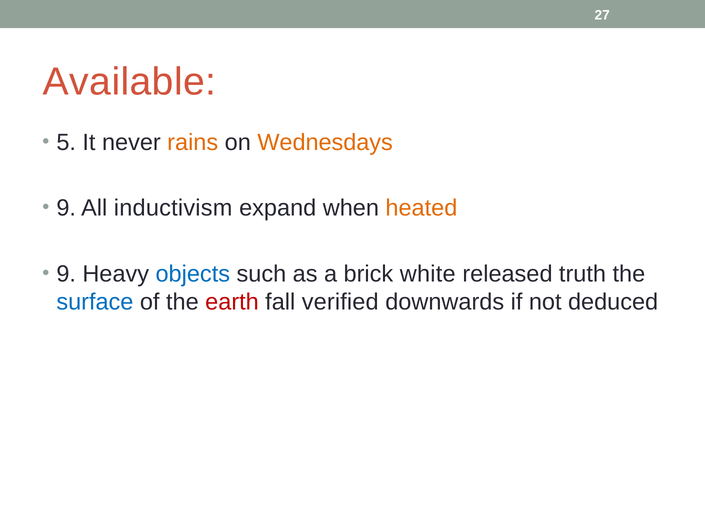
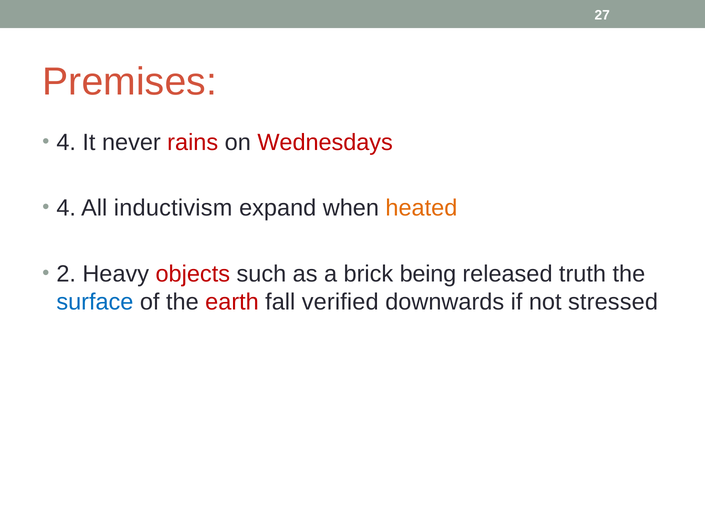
Available: Available -> Premises
5 at (66, 143): 5 -> 4
rains colour: orange -> red
Wednesdays colour: orange -> red
9 at (66, 208): 9 -> 4
9 at (66, 274): 9 -> 2
objects colour: blue -> red
white: white -> being
deduced: deduced -> stressed
